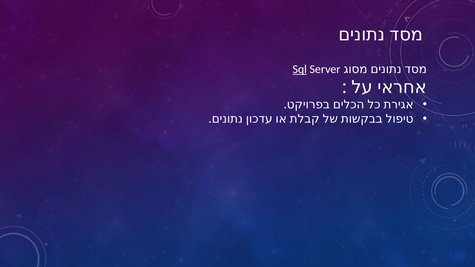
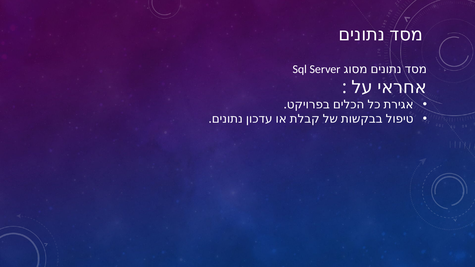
Sql underline: present -> none
